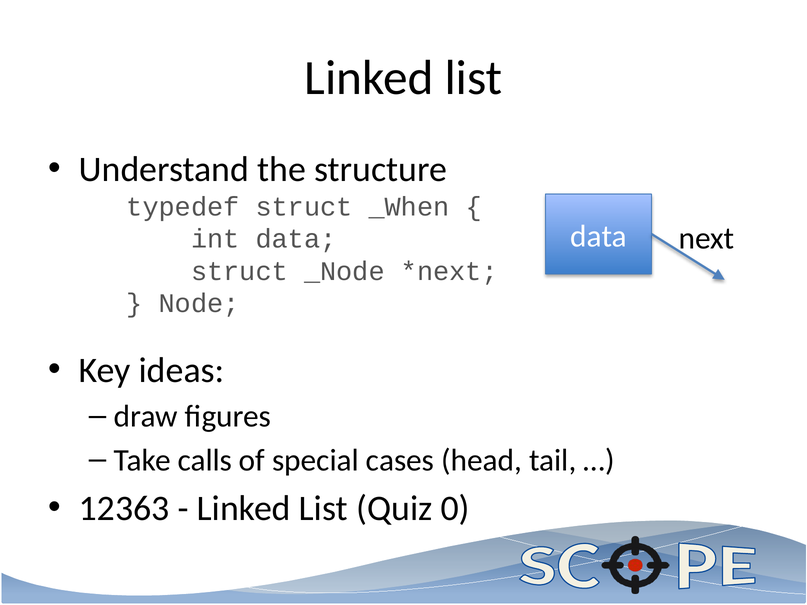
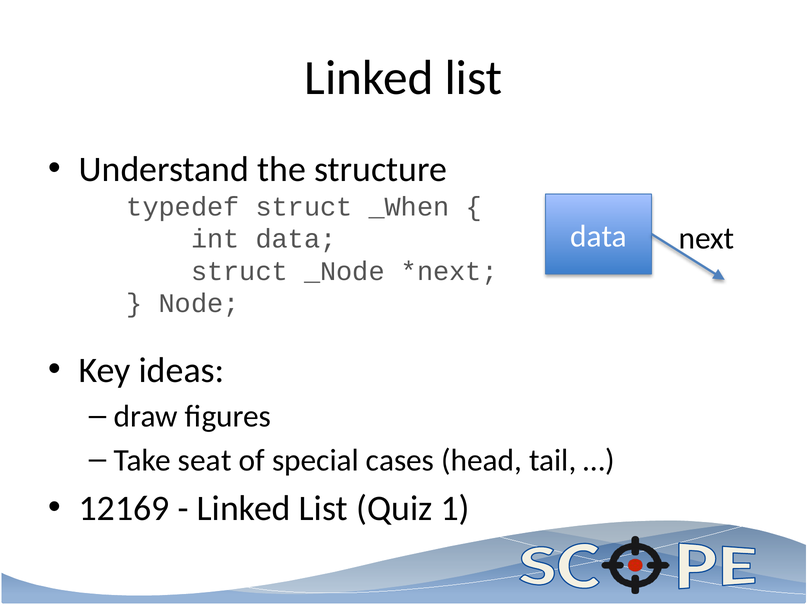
calls: calls -> seat
12363: 12363 -> 12169
0: 0 -> 1
